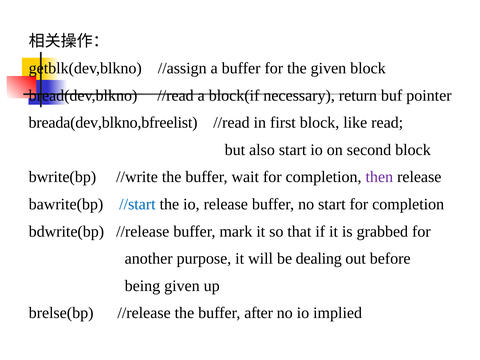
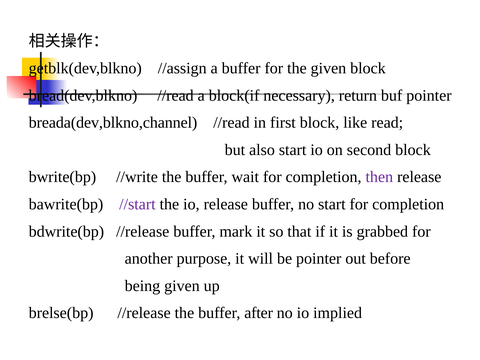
breada(dev,blkno,bfreelist: breada(dev,blkno,bfreelist -> breada(dev,blkno,channel
//start colour: blue -> purple
be dealing: dealing -> pointer
